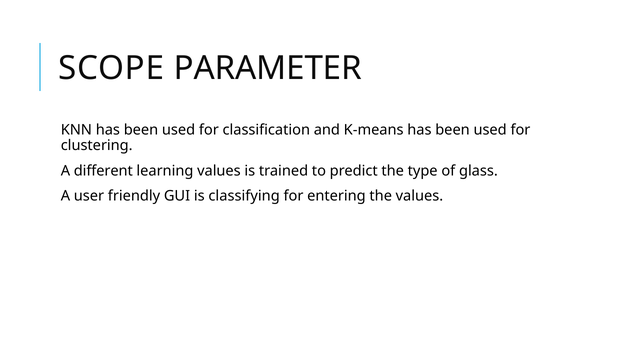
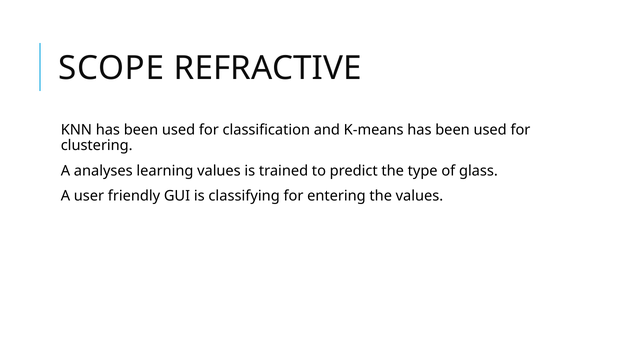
PARAMETER: PARAMETER -> REFRACTIVE
different: different -> analyses
